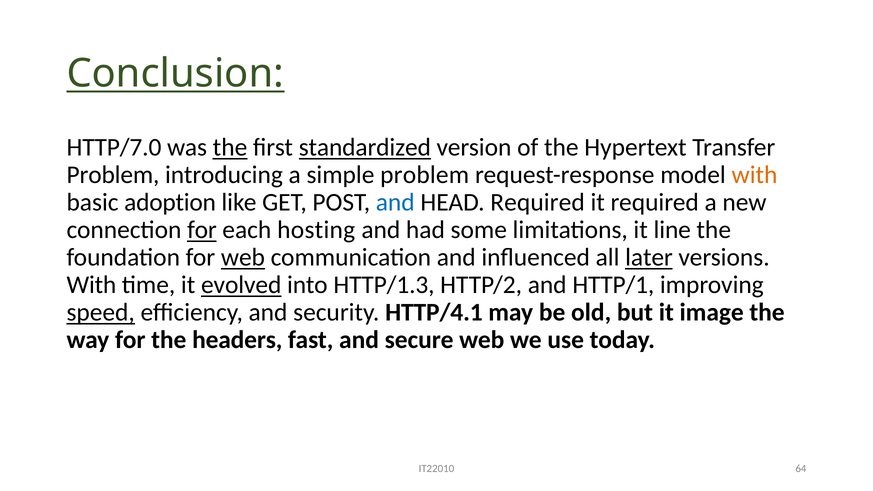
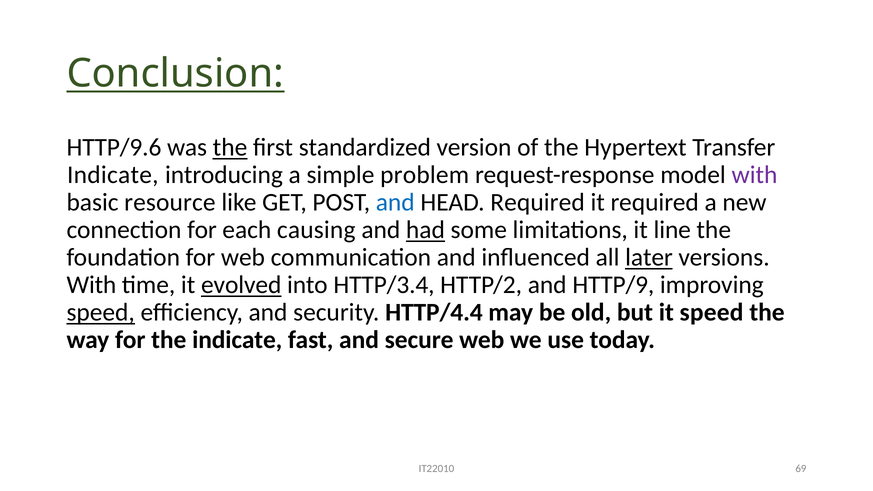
HTTP/7.0: HTTP/7.0 -> HTTP/9.6
standardized underline: present -> none
Problem at (113, 175): Problem -> Indicate
with at (755, 175) colour: orange -> purple
adoption: adoption -> resource
for at (202, 230) underline: present -> none
hosting: hosting -> causing
had underline: none -> present
web at (243, 258) underline: present -> none
HTTP/1.3: HTTP/1.3 -> HTTP/3.4
HTTP/1: HTTP/1 -> HTTP/9
HTTP/4.1: HTTP/4.1 -> HTTP/4.4
it image: image -> speed
the headers: headers -> indicate
64: 64 -> 69
